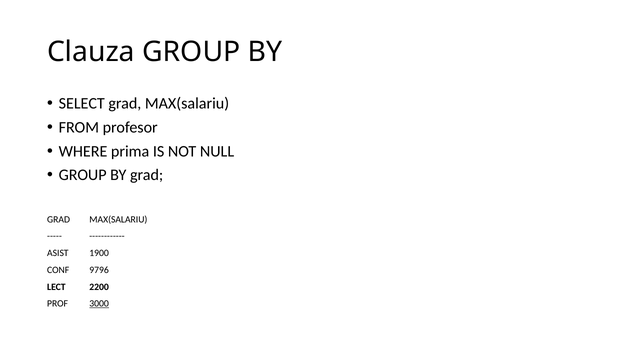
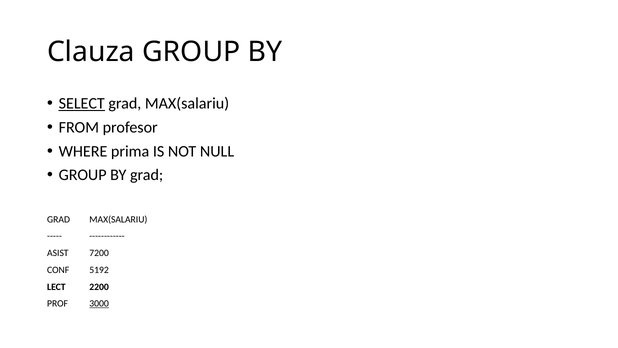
SELECT underline: none -> present
1900: 1900 -> 7200
9796: 9796 -> 5192
